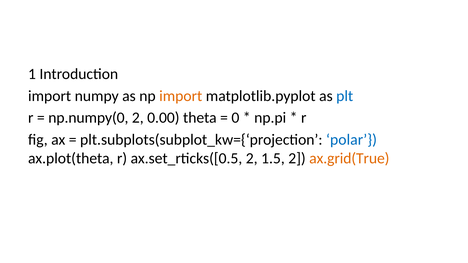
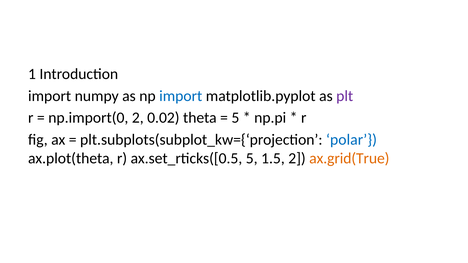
import at (181, 96) colour: orange -> blue
plt colour: blue -> purple
np.numpy(0: np.numpy(0 -> np.import(0
0.00: 0.00 -> 0.02
0 at (235, 118): 0 -> 5
ax.set_rticks([0.5 2: 2 -> 5
